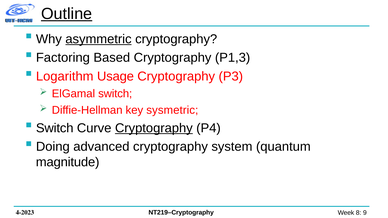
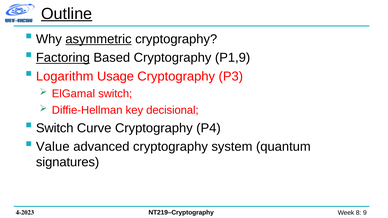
Factoring underline: none -> present
P1,3: P1,3 -> P1,9
sysmetric: sysmetric -> decisional
Cryptography at (154, 128) underline: present -> none
Doing: Doing -> Value
magnitude: magnitude -> signatures
